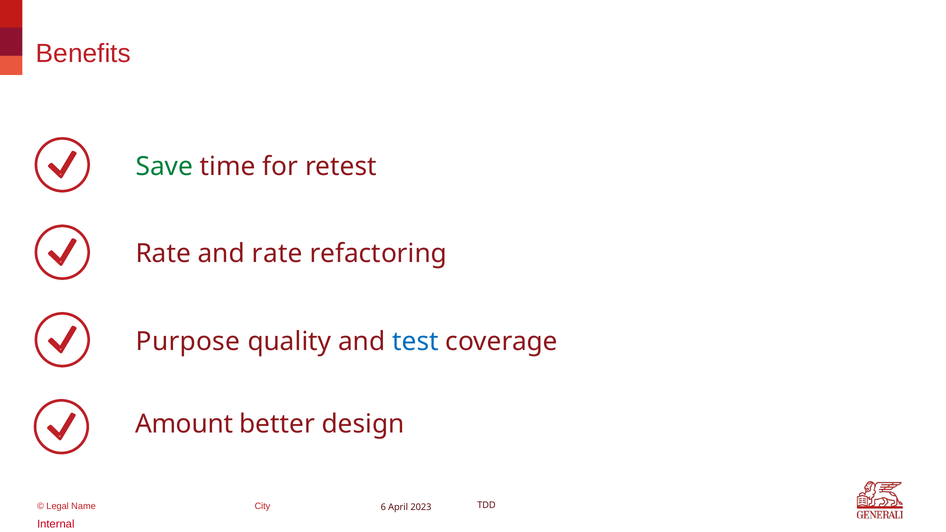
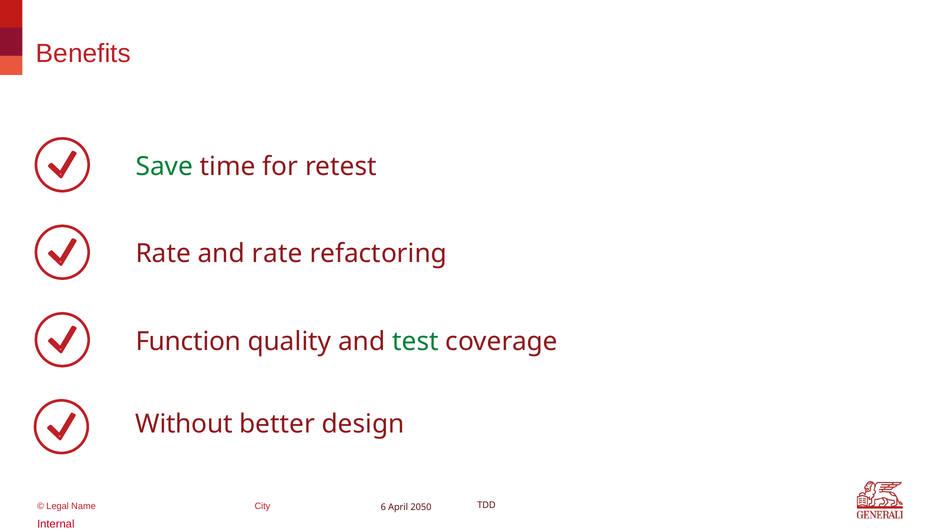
Purpose: Purpose -> Function
test colour: blue -> green
Amount: Amount -> Without
2023: 2023 -> 2050
